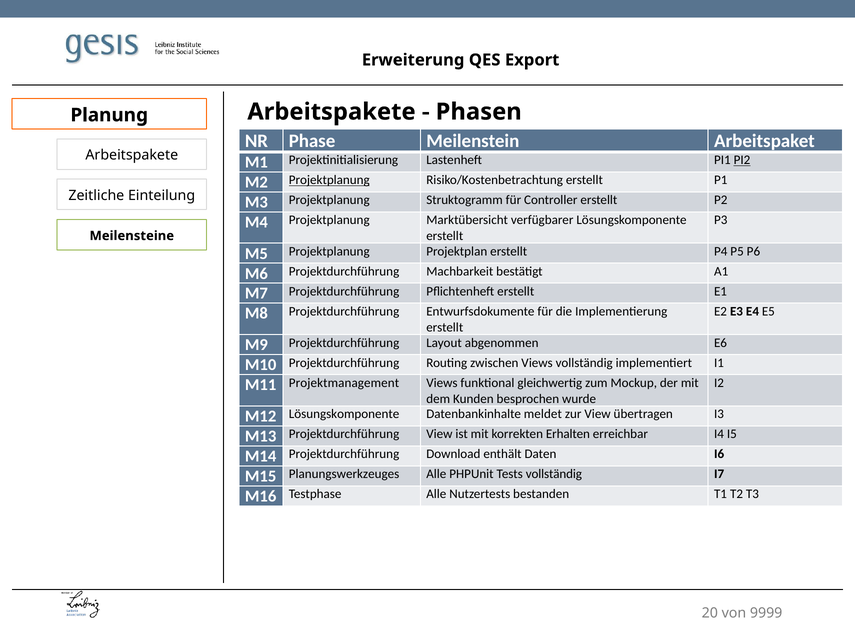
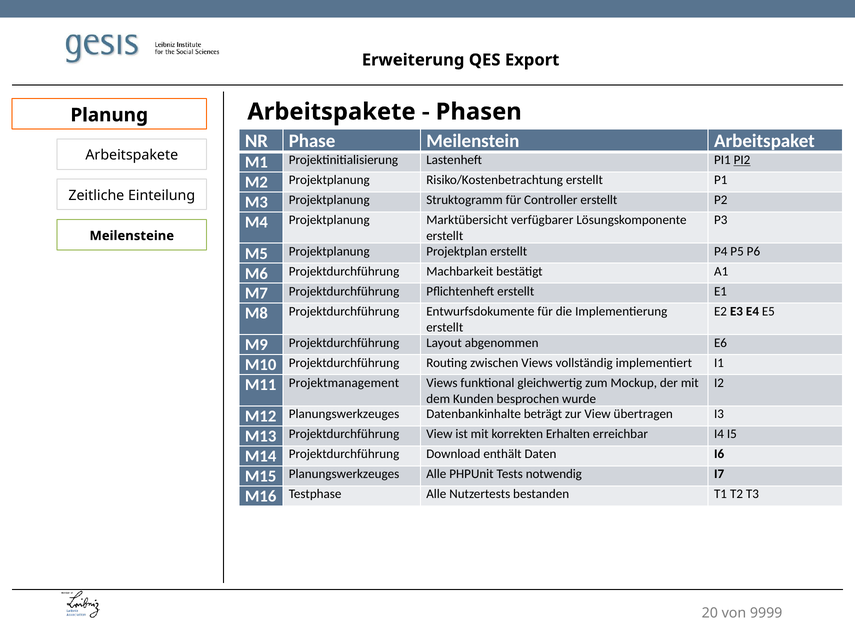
Projektplanung at (329, 180) underline: present -> none
M12 Lösungskomponente: Lösungskomponente -> Planungswerkzeuges
meldet: meldet -> beträgt
Tests vollständig: vollständig -> notwendig
